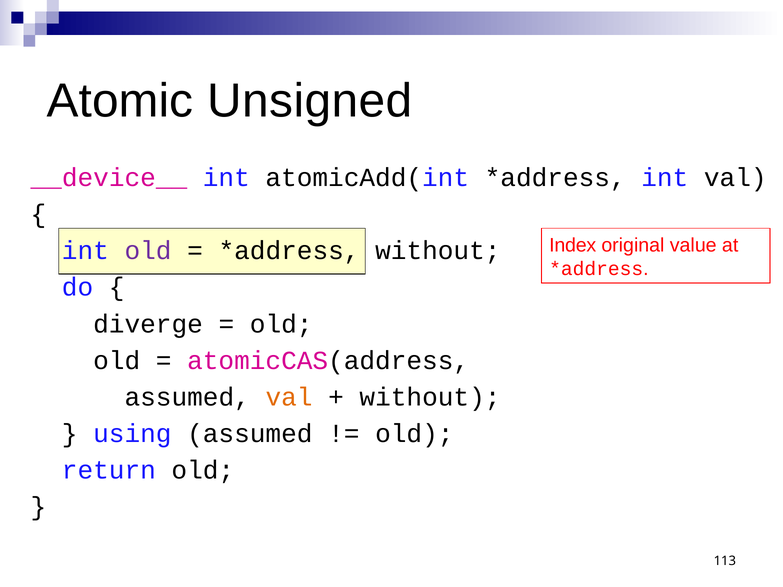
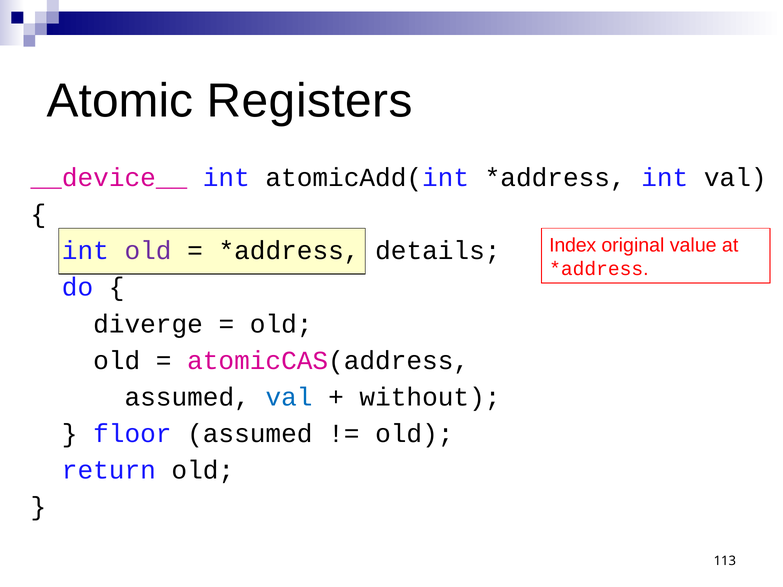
Unsigned: Unsigned -> Registers
without at (438, 251): without -> details
val at (289, 397) colour: orange -> blue
using: using -> floor
